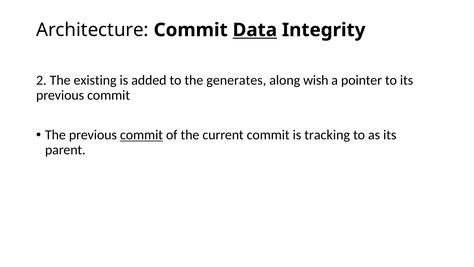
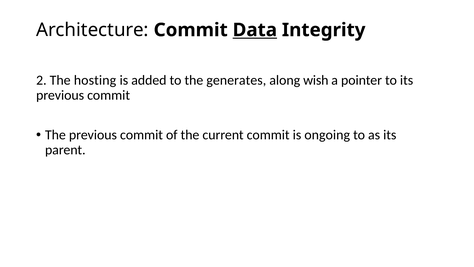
existing: existing -> hosting
commit at (141, 135) underline: present -> none
tracking: tracking -> ongoing
